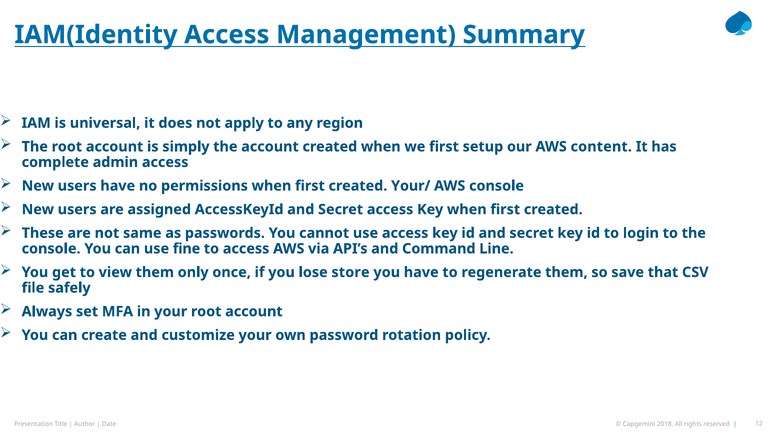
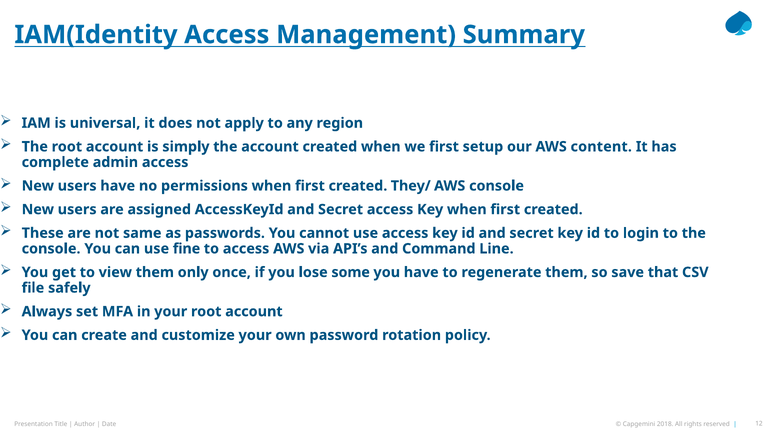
Your/: Your/ -> They/
store: store -> some
